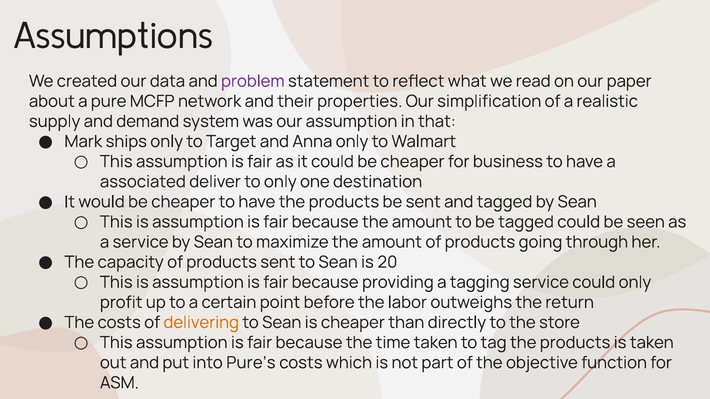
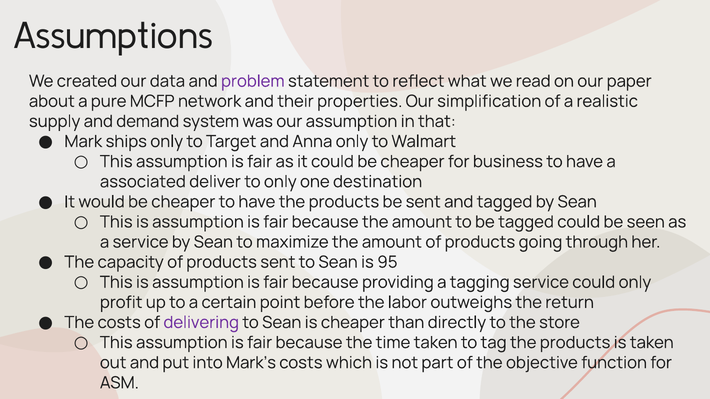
20: 20 -> 95
delivering colour: orange -> purple
Pure’s: Pure’s -> Mark’s
